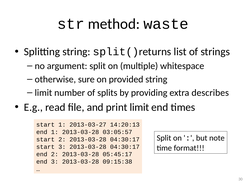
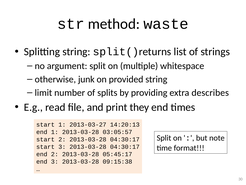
sure: sure -> junk
print limit: limit -> they
